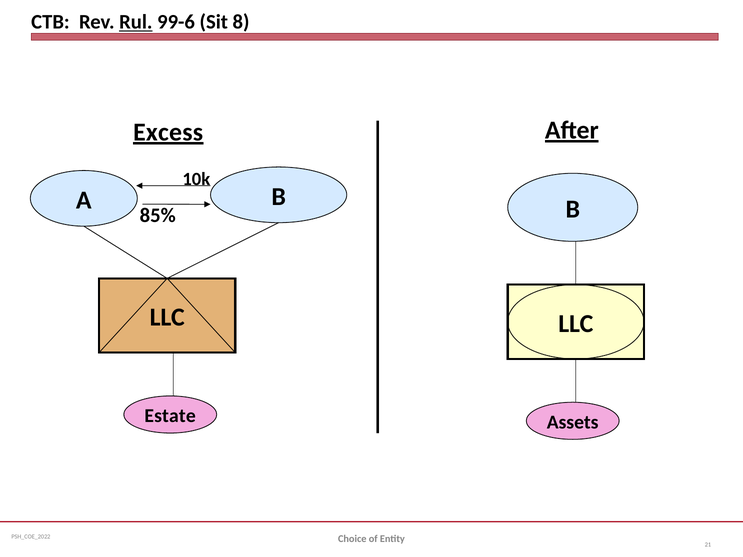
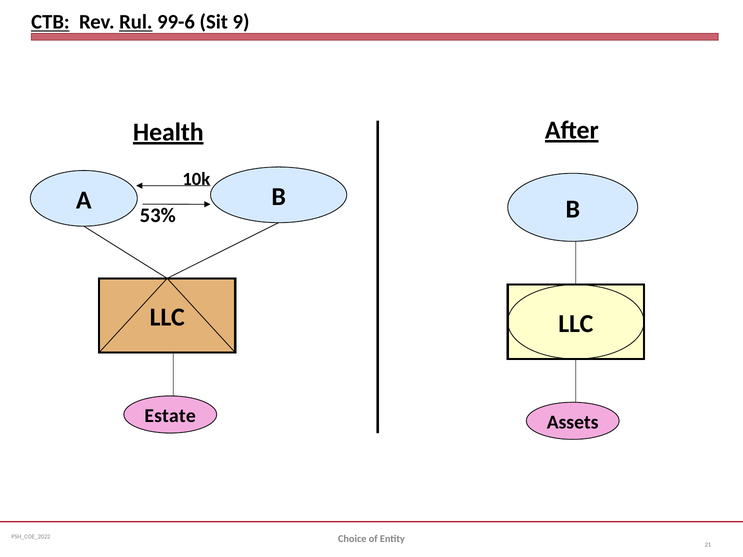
CTB underline: none -> present
8: 8 -> 9
Excess: Excess -> Health
85%: 85% -> 53%
